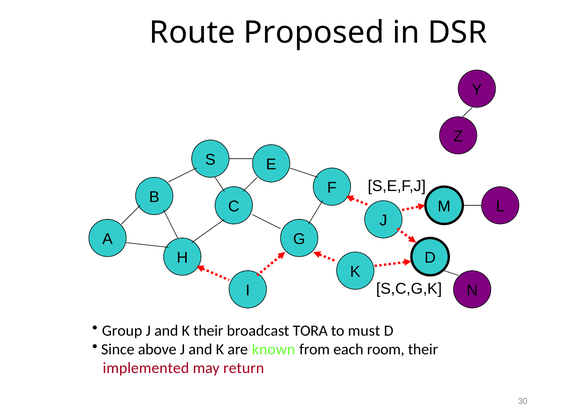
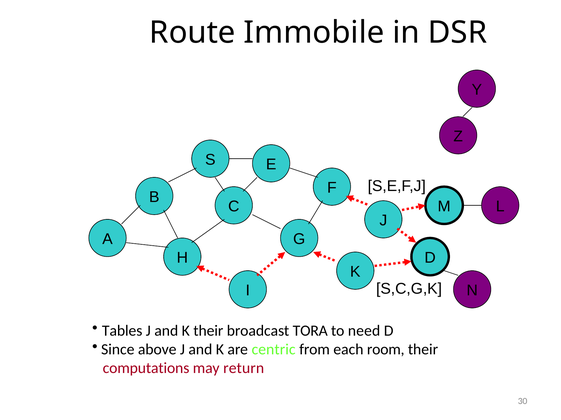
Proposed: Proposed -> Immobile
Group: Group -> Tables
must: must -> need
known: known -> centric
implemented: implemented -> computations
